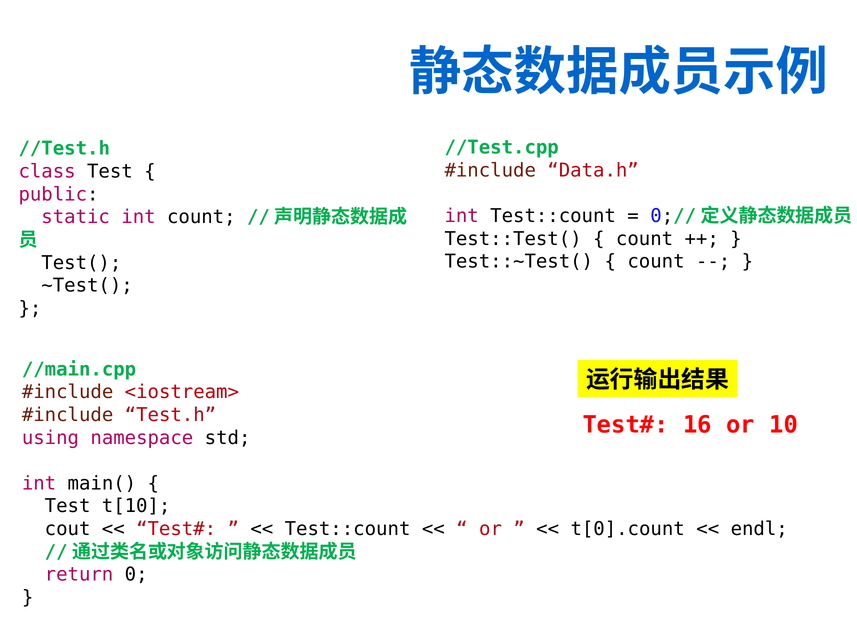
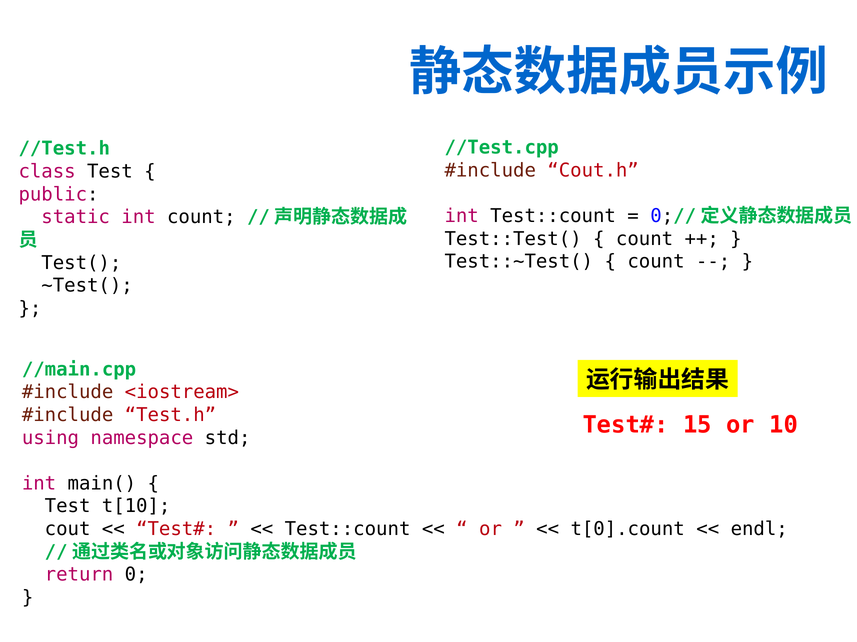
Data.h: Data.h -> Cout.h
16: 16 -> 15
